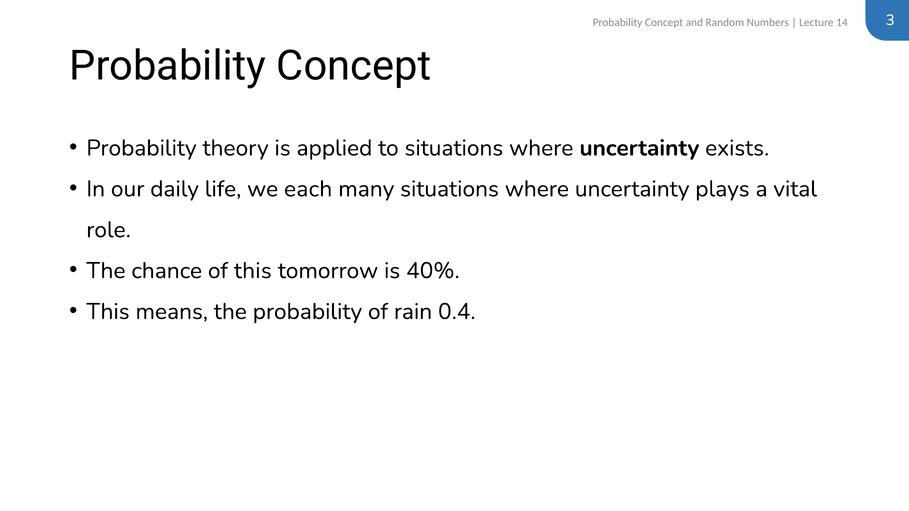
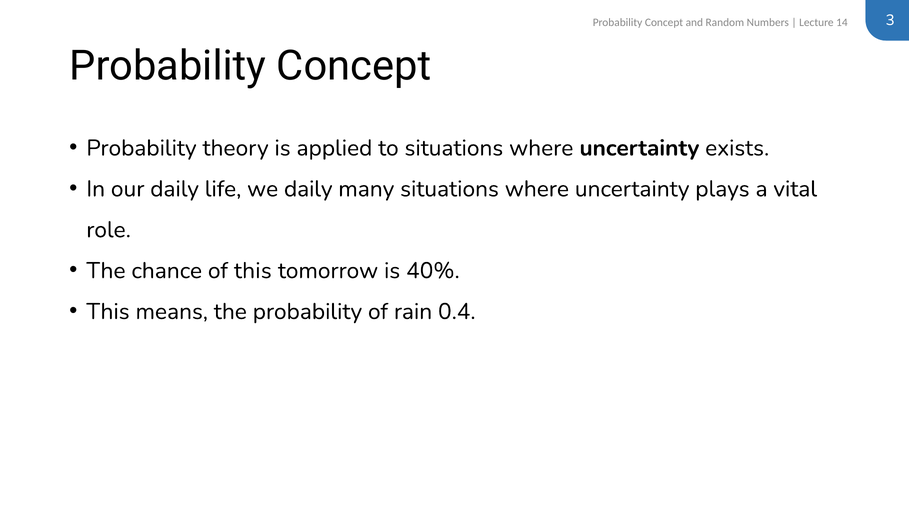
we each: each -> daily
